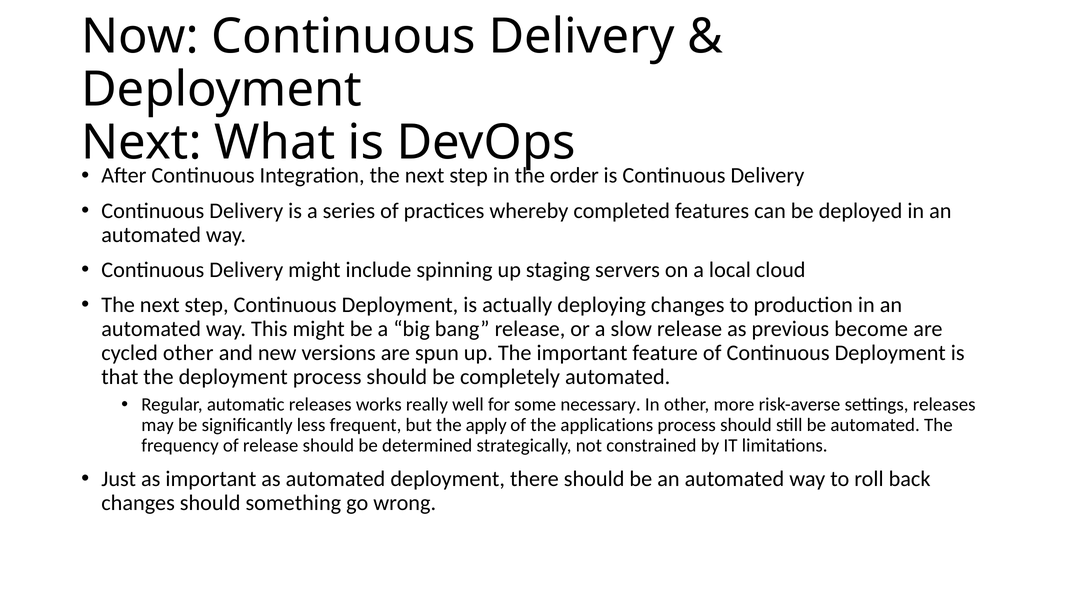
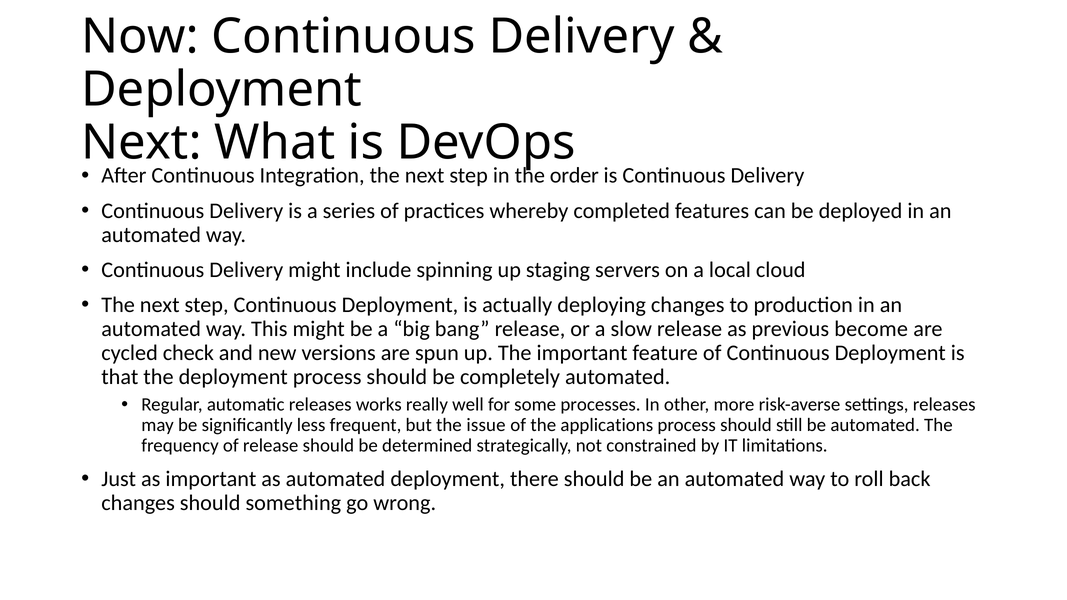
cycled other: other -> check
necessary: necessary -> processes
apply: apply -> issue
